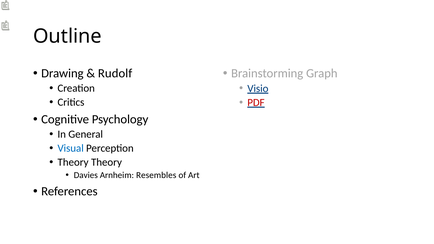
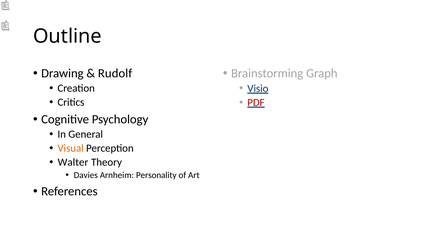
Visual colour: blue -> orange
Theory at (73, 162): Theory -> Walter
Resembles: Resembles -> Personality
